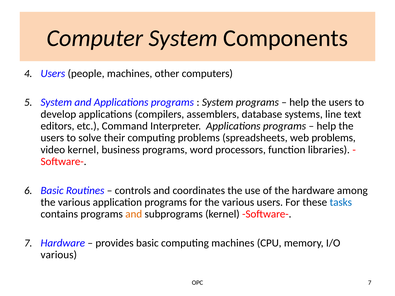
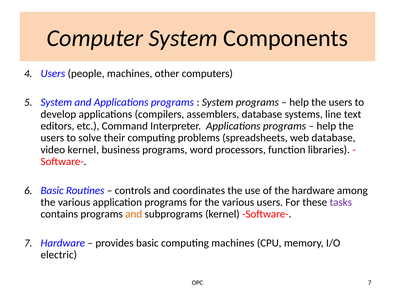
web problems: problems -> database
tasks colour: blue -> purple
various at (59, 255): various -> electric
